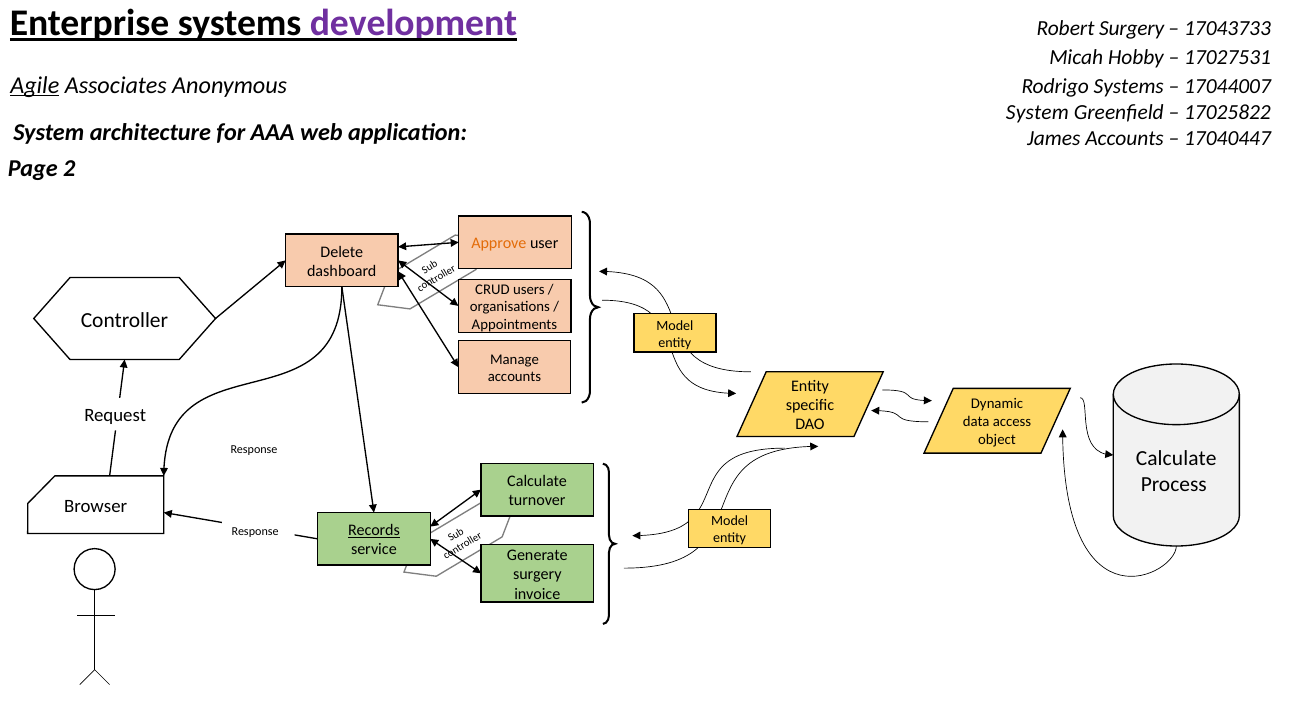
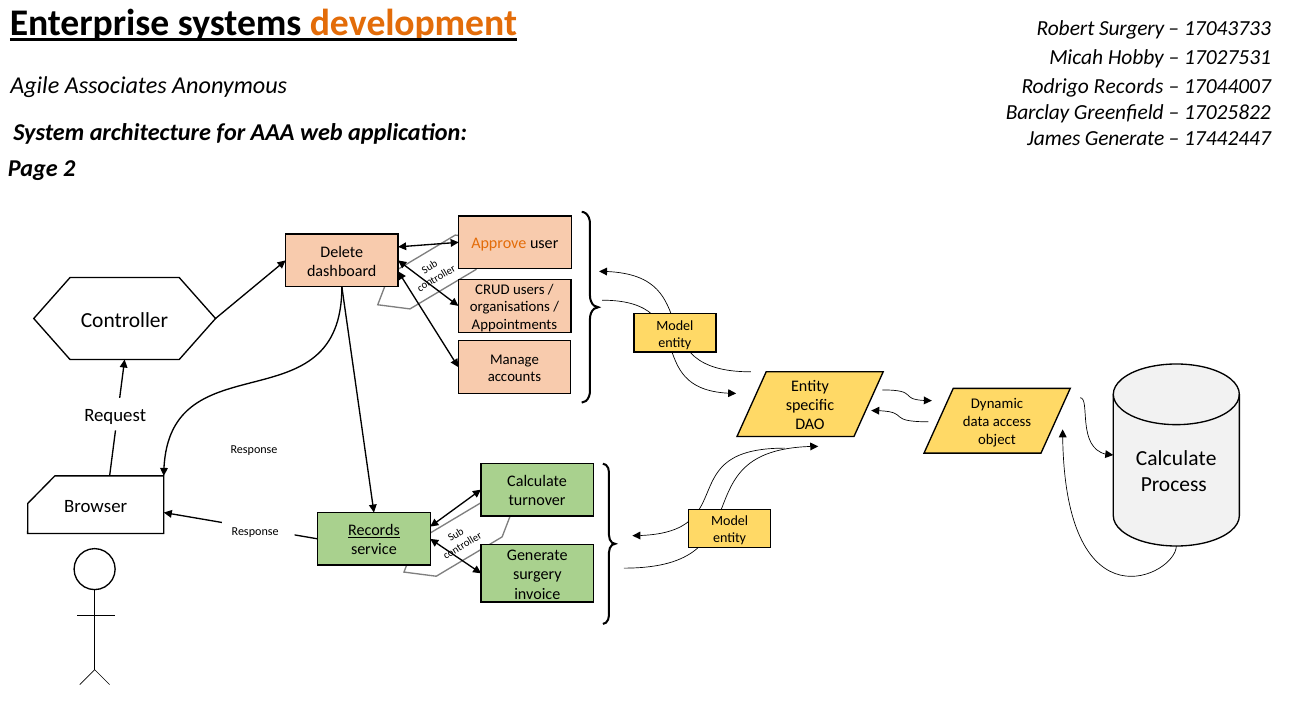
development colour: purple -> orange
Agile underline: present -> none
Rodrigo Systems: Systems -> Records
System at (1037, 112): System -> Barclay
James Accounts: Accounts -> Generate
17040447: 17040447 -> 17442447
